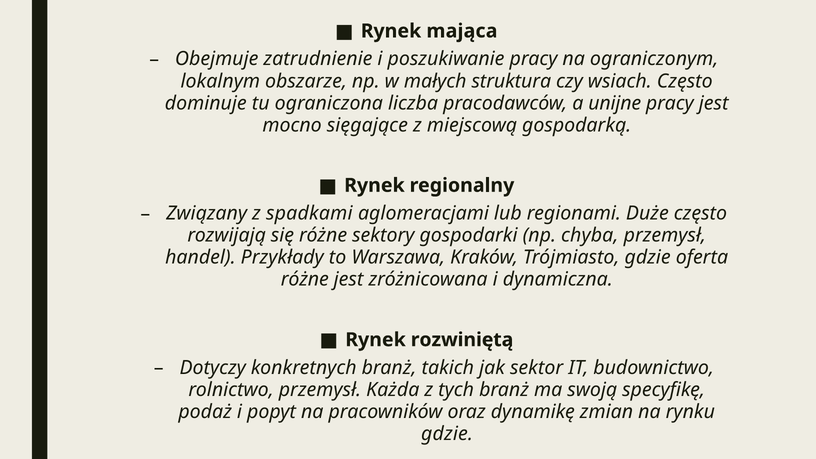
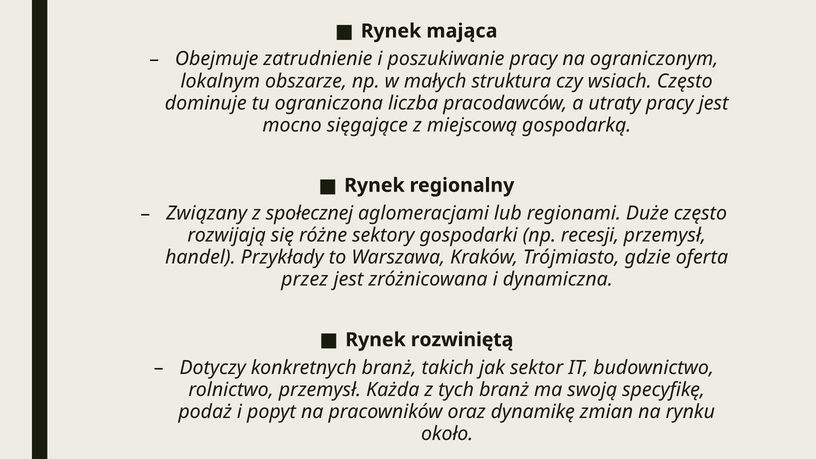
unijne: unijne -> utraty
spadkami: spadkami -> społecznej
chyba: chyba -> recesji
różne at (305, 280): różne -> przez
gdzie at (447, 434): gdzie -> około
